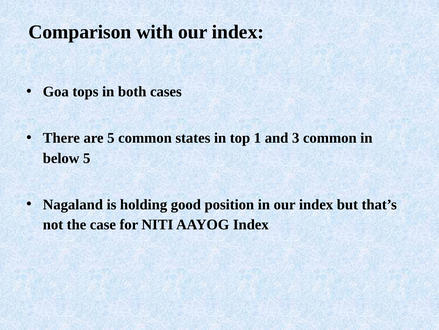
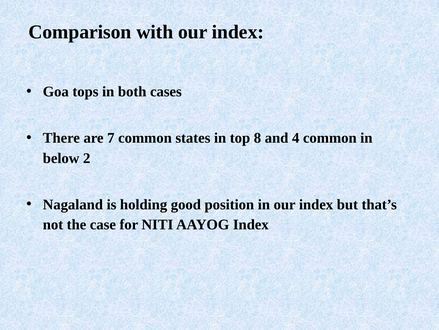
are 5: 5 -> 7
1: 1 -> 8
3: 3 -> 4
below 5: 5 -> 2
